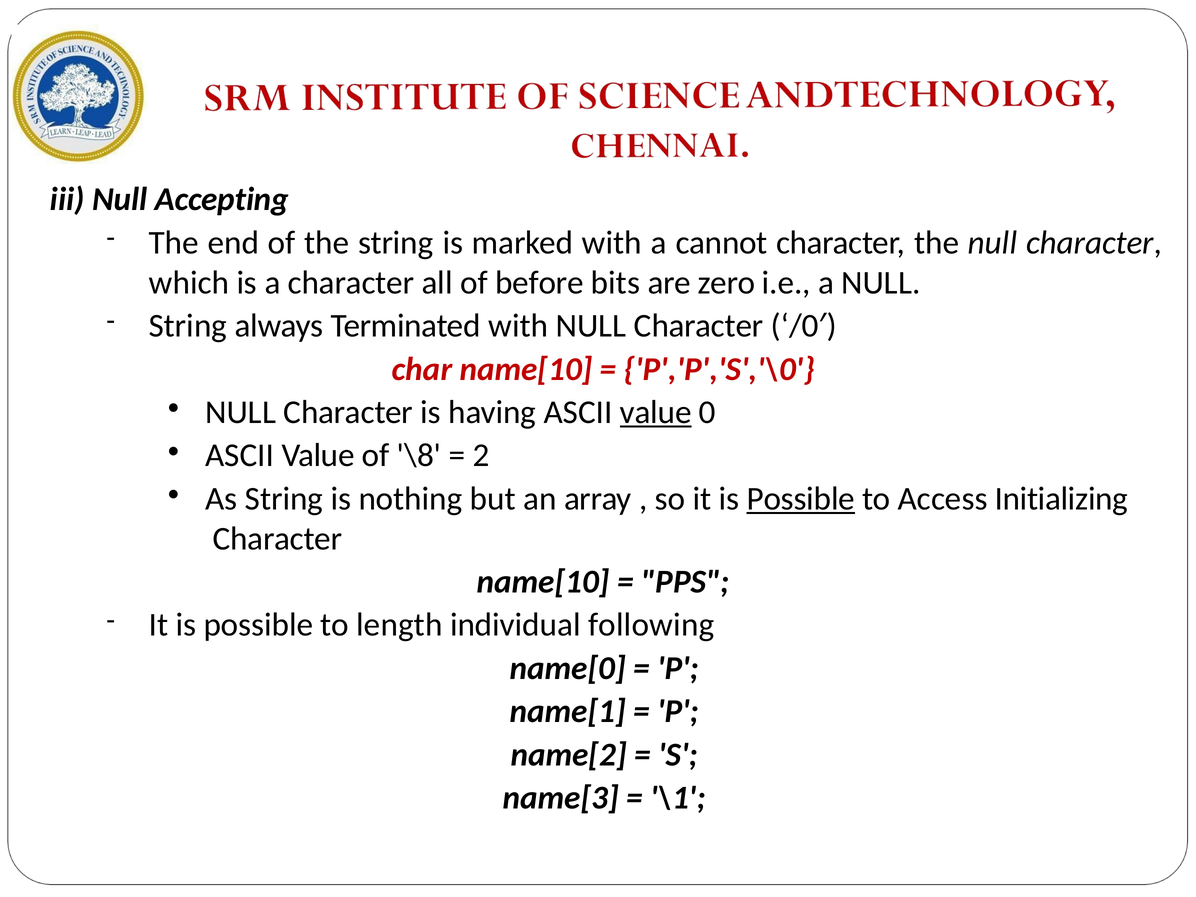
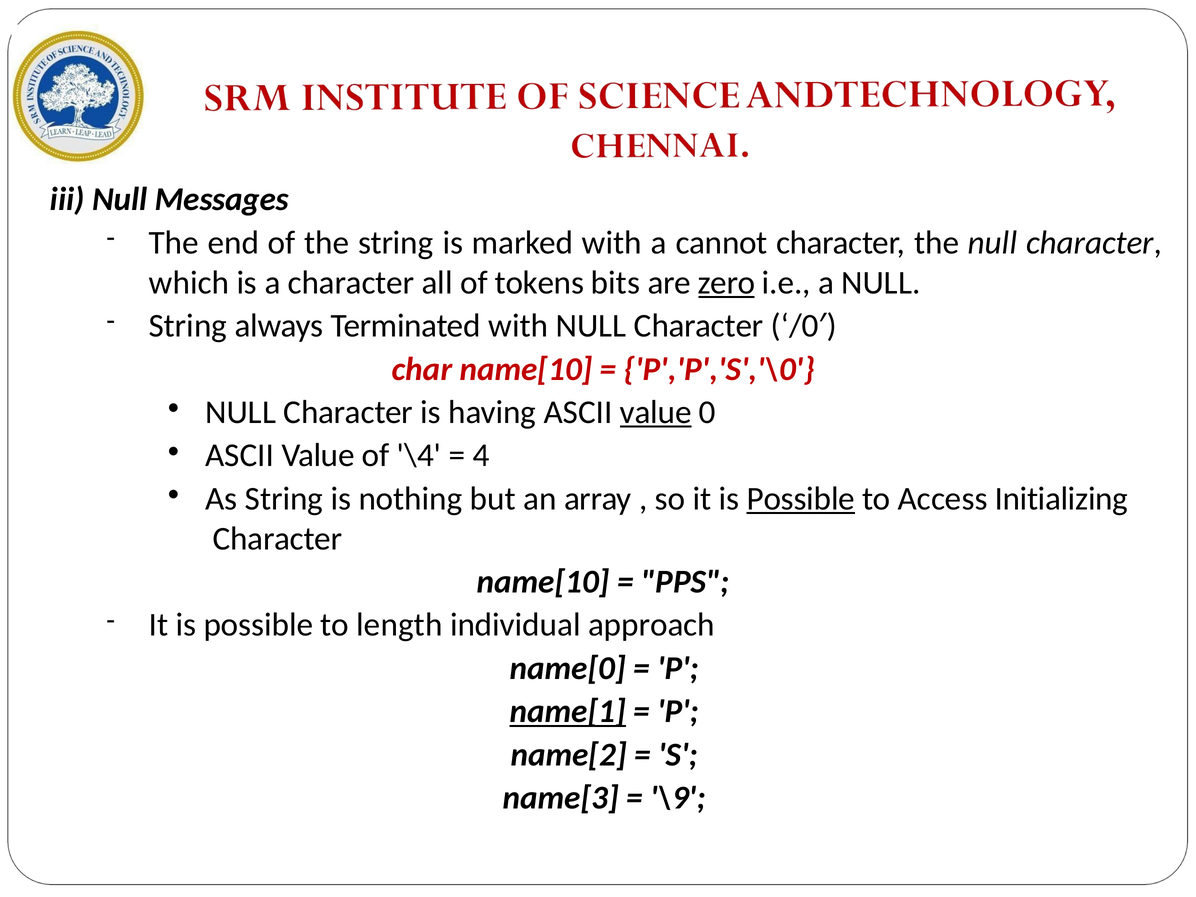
Accepting: Accepting -> Messages
before: before -> tokens
zero underline: none -> present
\8: \8 -> \4
2: 2 -> 4
following: following -> approach
name[1 underline: none -> present
\1: \1 -> \9
